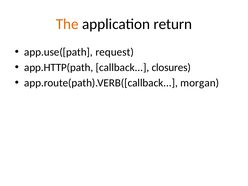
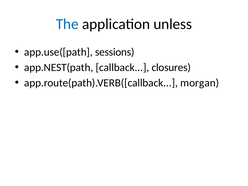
The colour: orange -> blue
return: return -> unless
request: request -> sessions
app.HTTP(path: app.HTTP(path -> app.NEST(path
